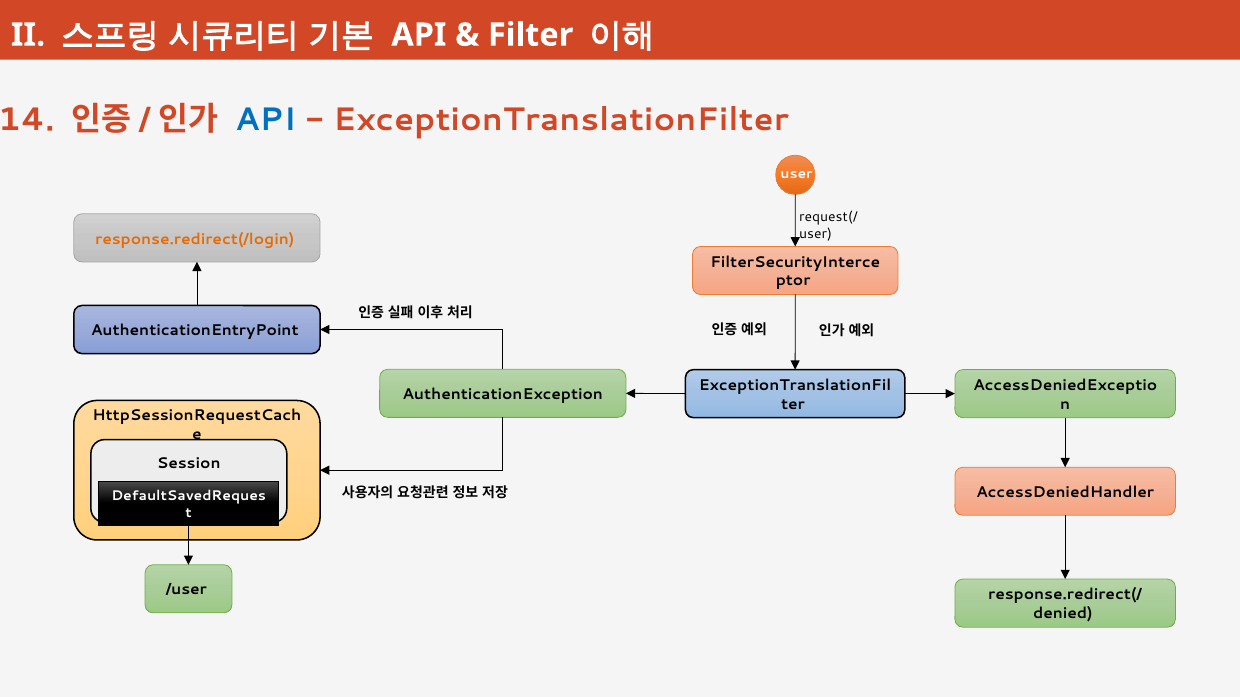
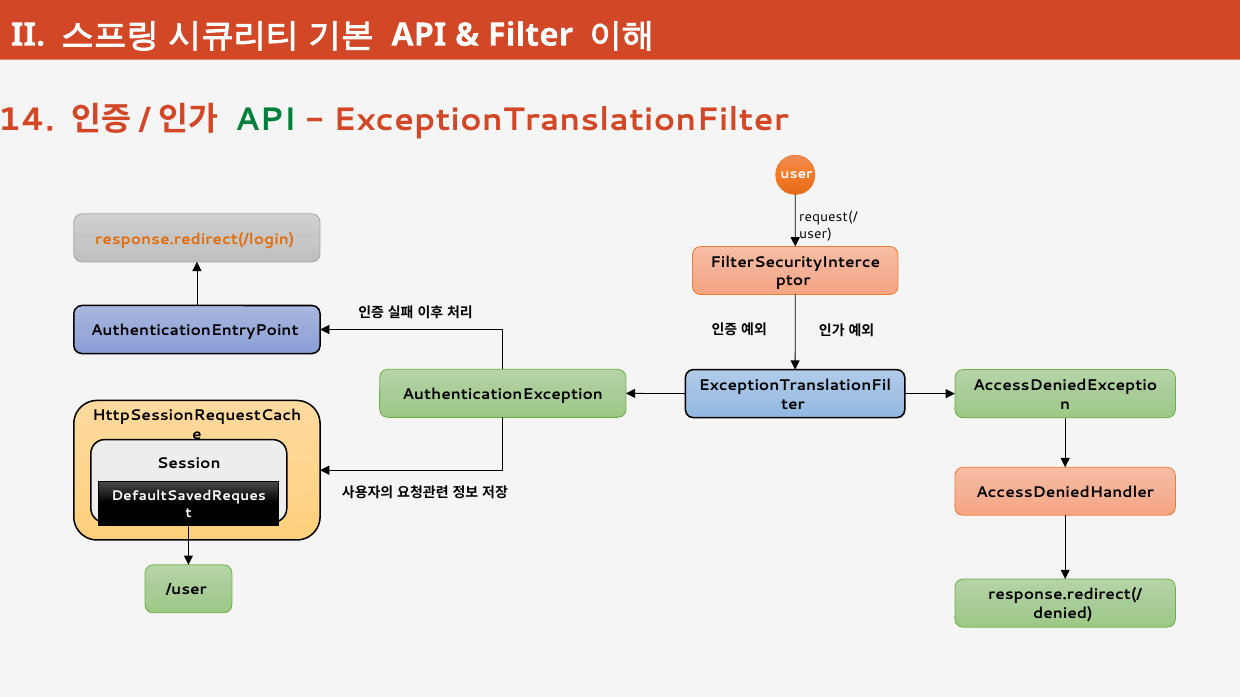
API at (266, 120) colour: blue -> green
